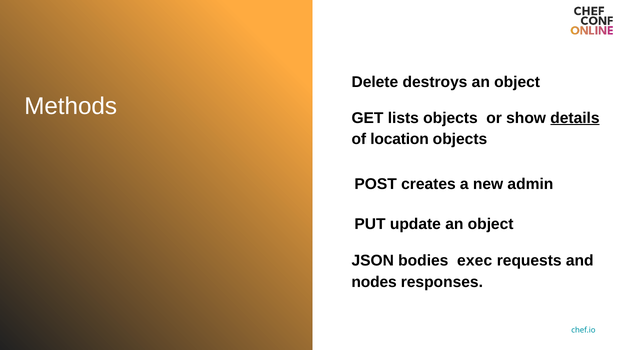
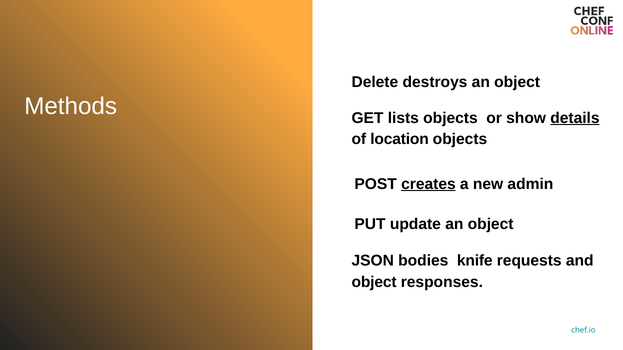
creates underline: none -> present
exec: exec -> knife
nodes at (374, 282): nodes -> object
